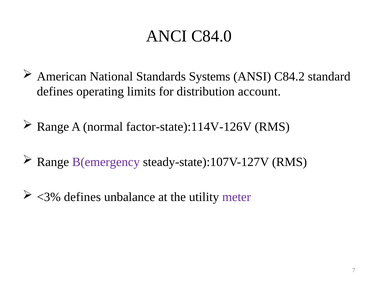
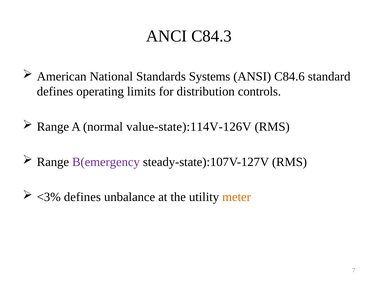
C84.0: C84.0 -> C84.3
C84.2: C84.2 -> C84.6
account: account -> controls
factor-state):114V-126V: factor-state):114V-126V -> value-state):114V-126V
meter colour: purple -> orange
